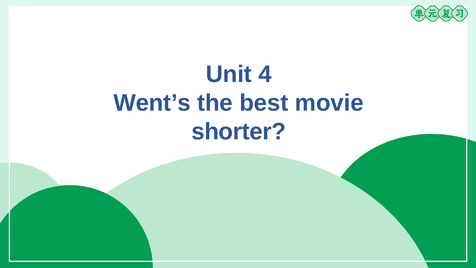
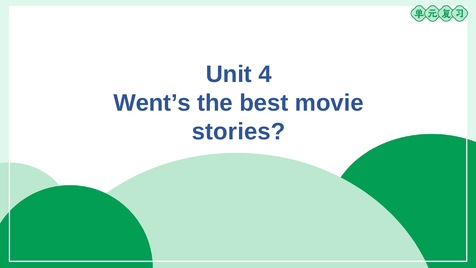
shorter: shorter -> stories
